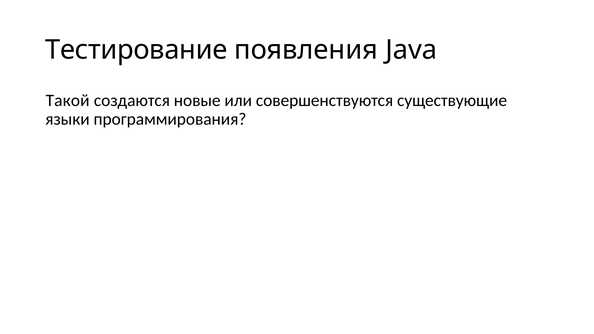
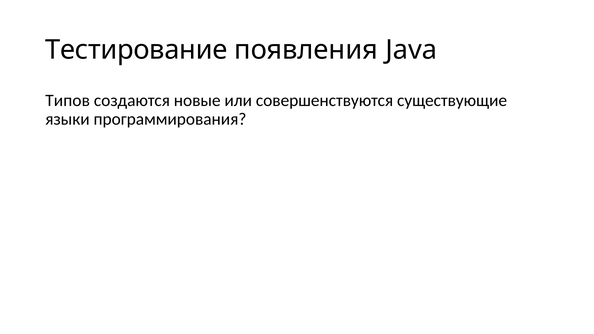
Такой: Такой -> Типов
